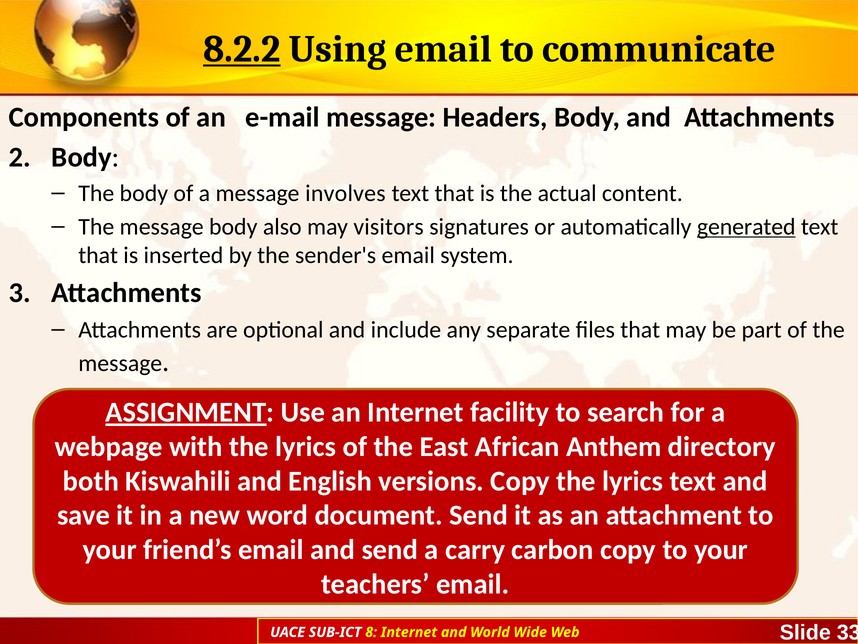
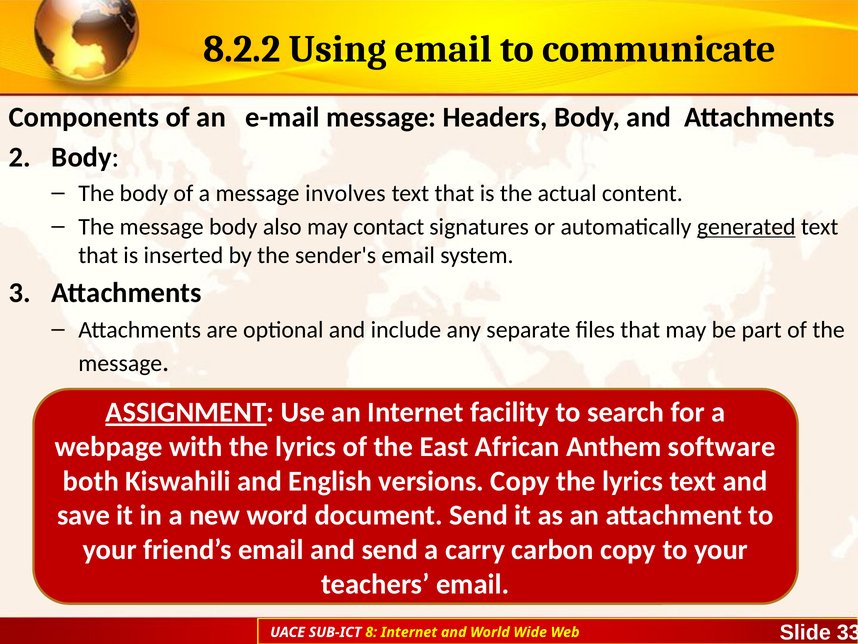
8.2.2 underline: present -> none
visitors: visitors -> contact
directory: directory -> software
